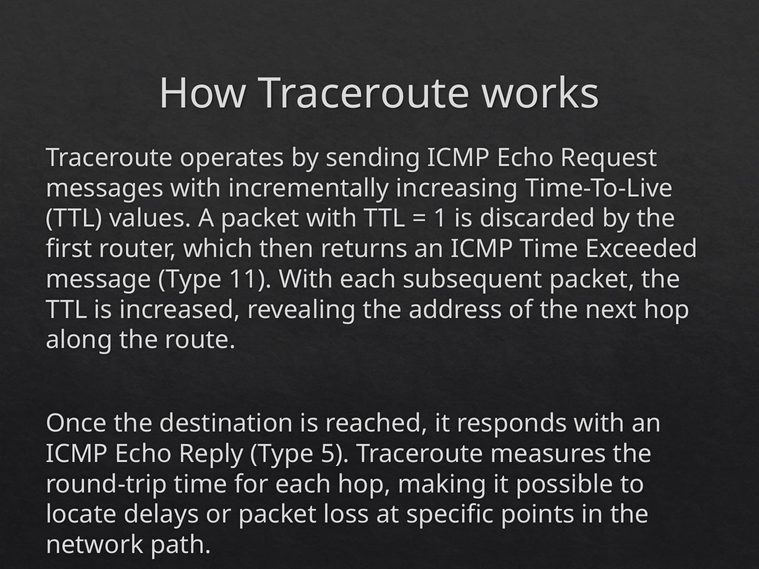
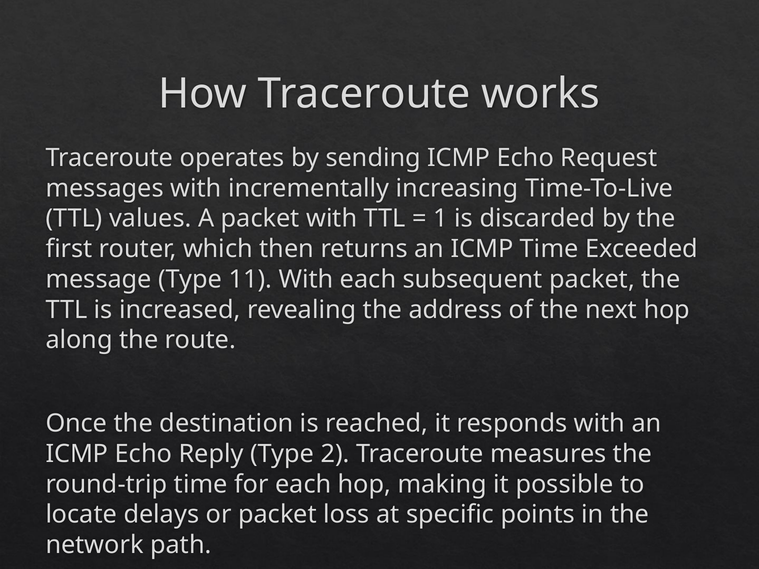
5: 5 -> 2
